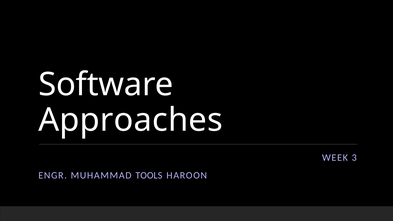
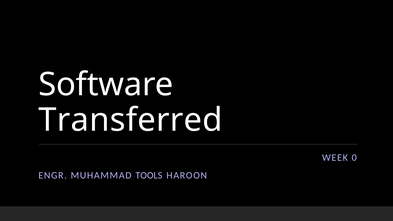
Approaches: Approaches -> Transferred
3: 3 -> 0
